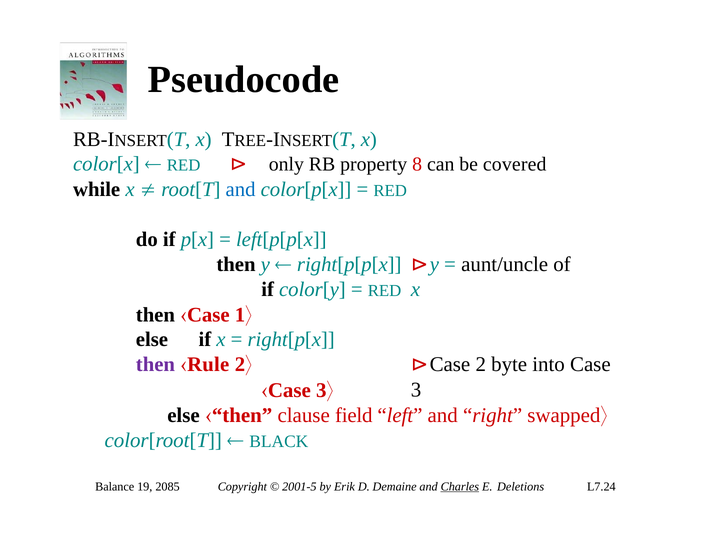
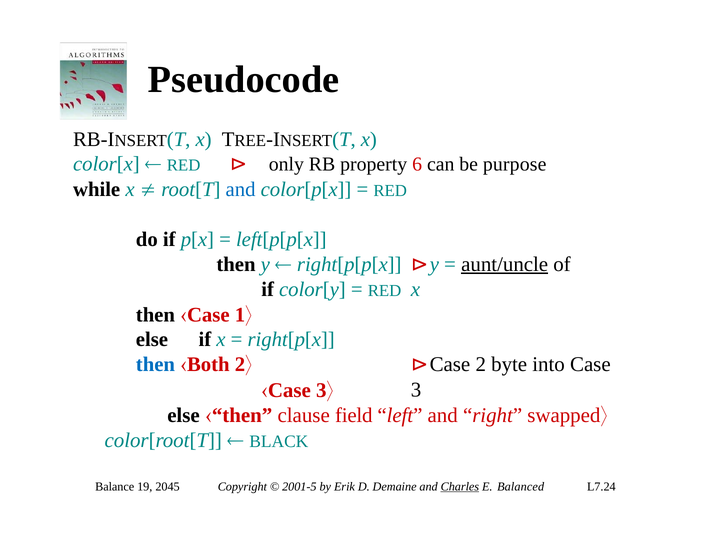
8: 8 -> 6
covered: covered -> purpose
aunt/uncle underline: none -> present
then at (155, 365) colour: purple -> blue
Rule: Rule -> Both
2085: 2085 -> 2045
Deletions: Deletions -> Balanced
